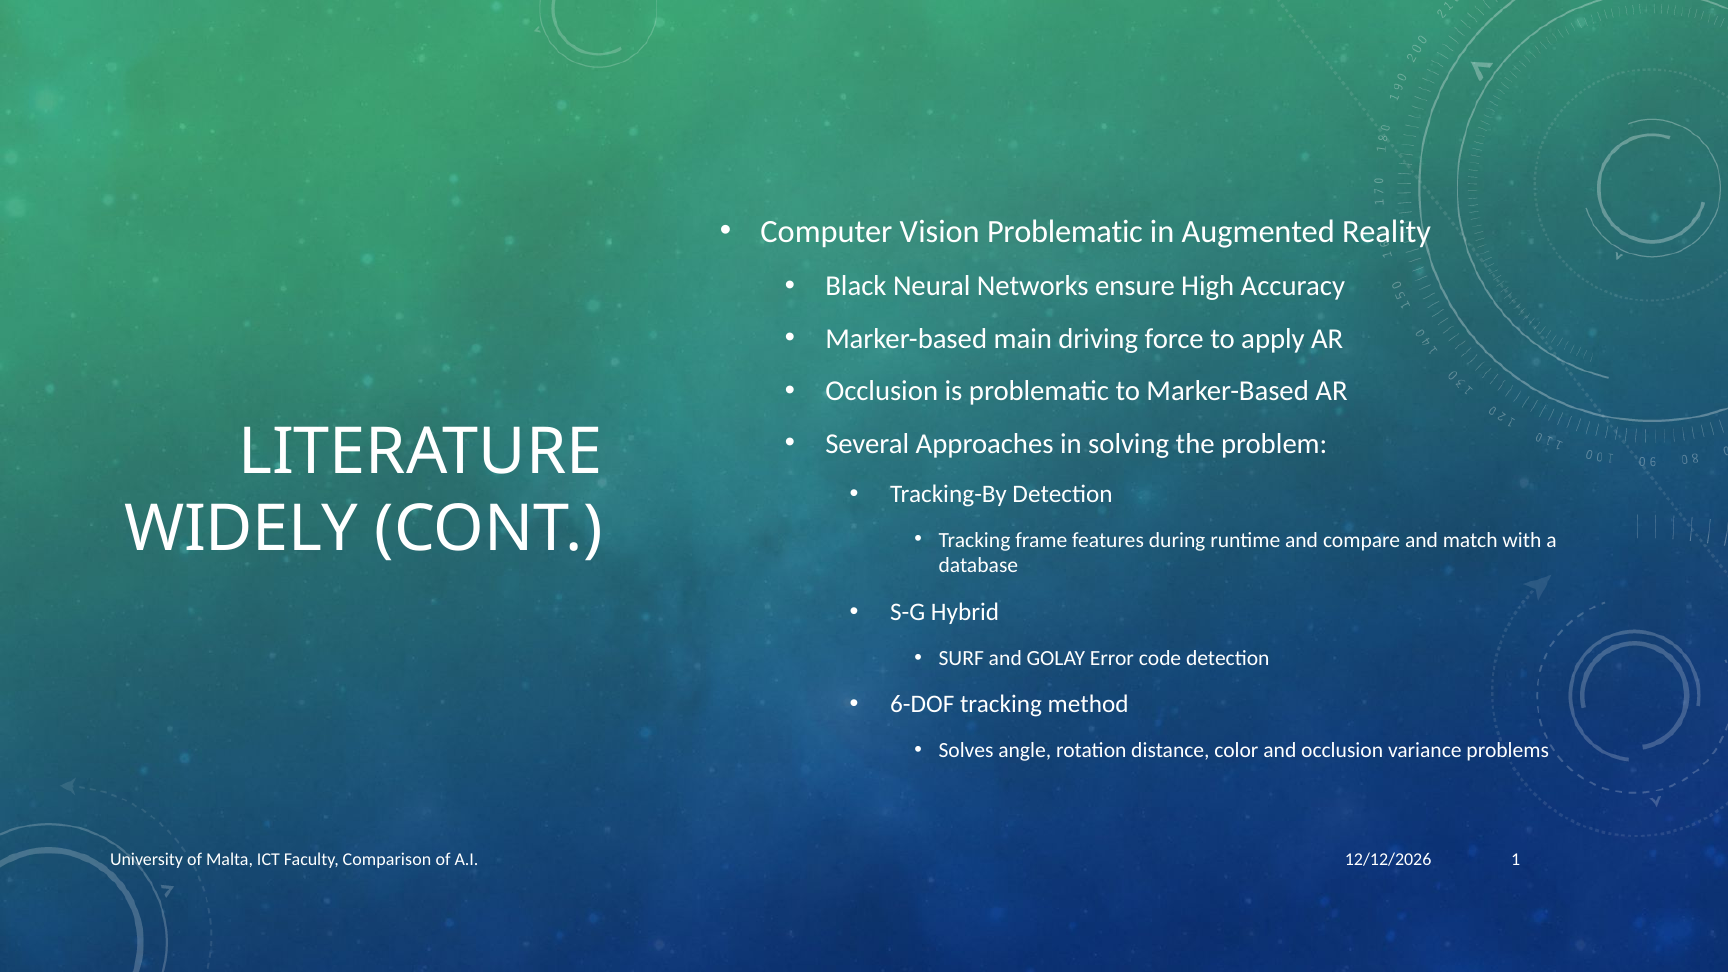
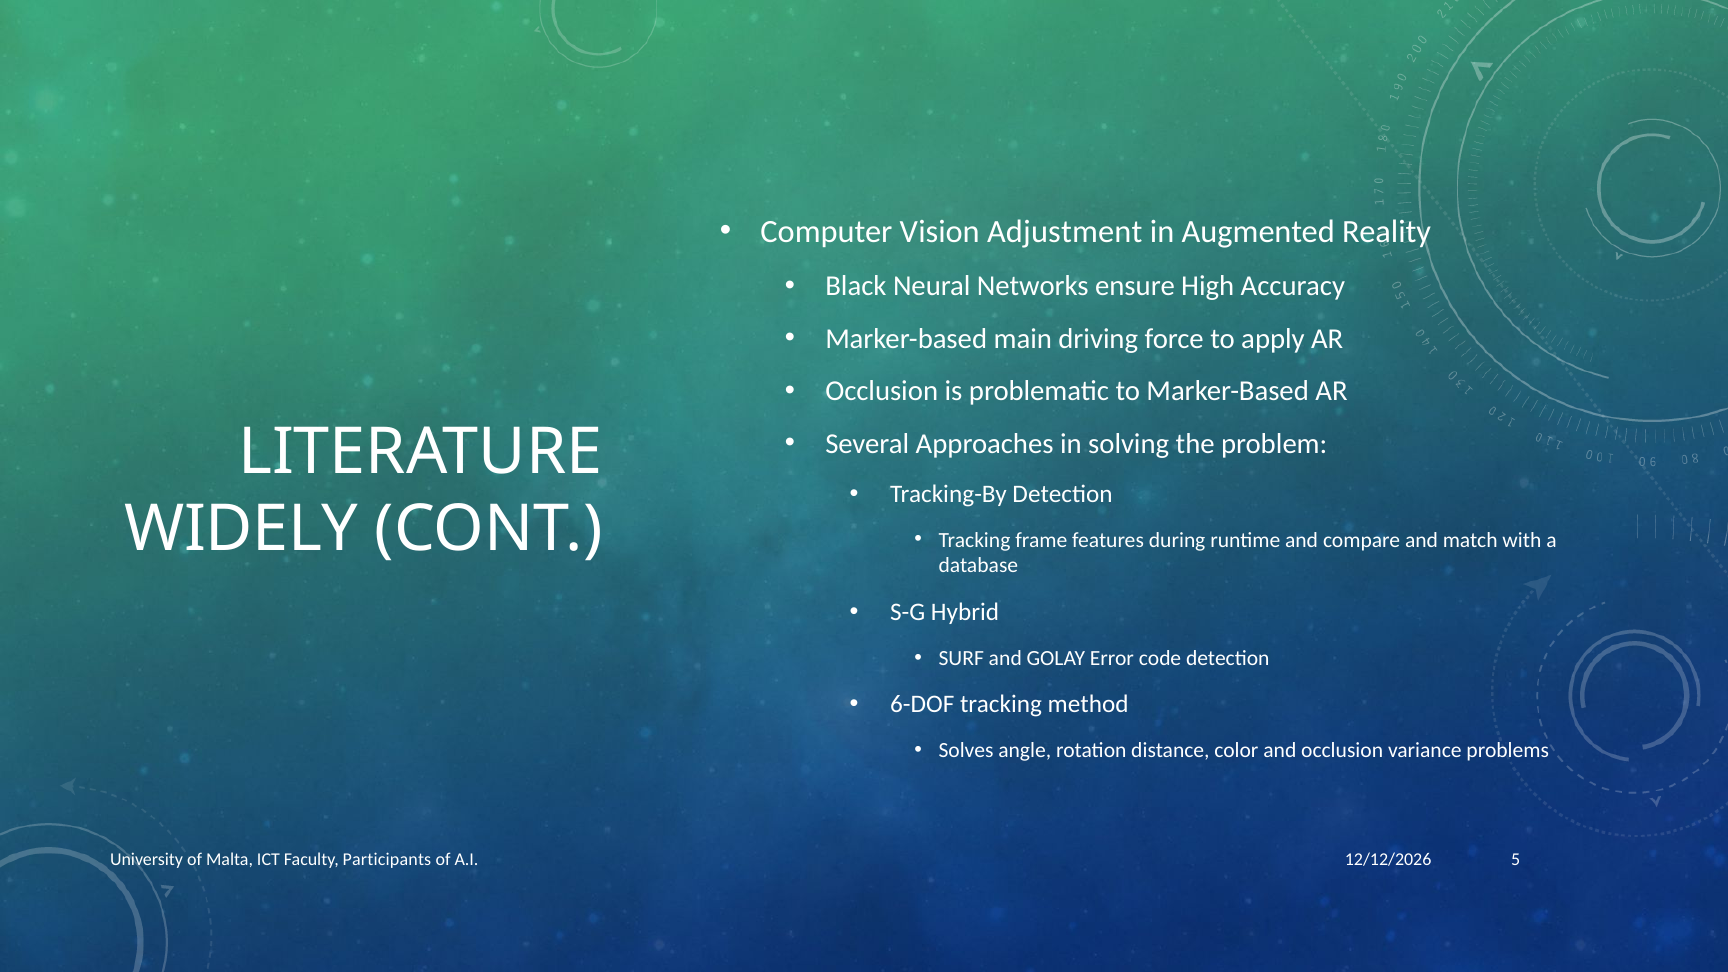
Vision Problematic: Problematic -> Adjustment
Comparison: Comparison -> Participants
1: 1 -> 5
